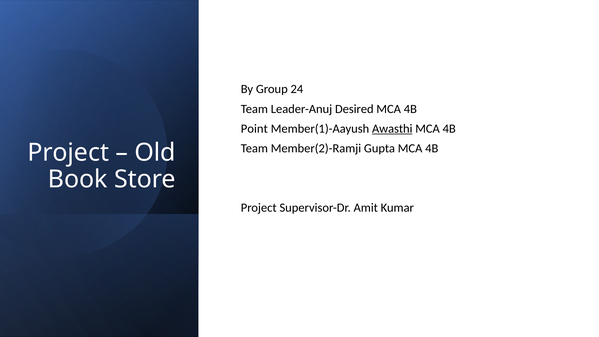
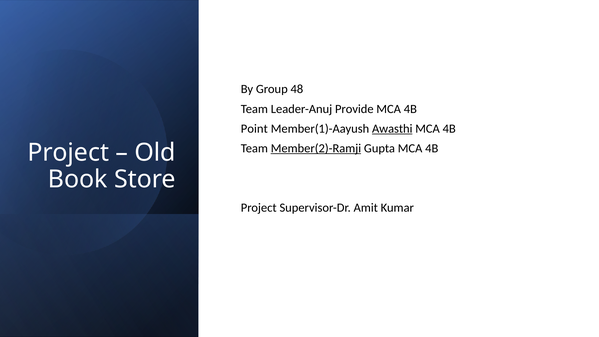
24: 24 -> 48
Desired: Desired -> Provide
Member(2)-Ramji underline: none -> present
